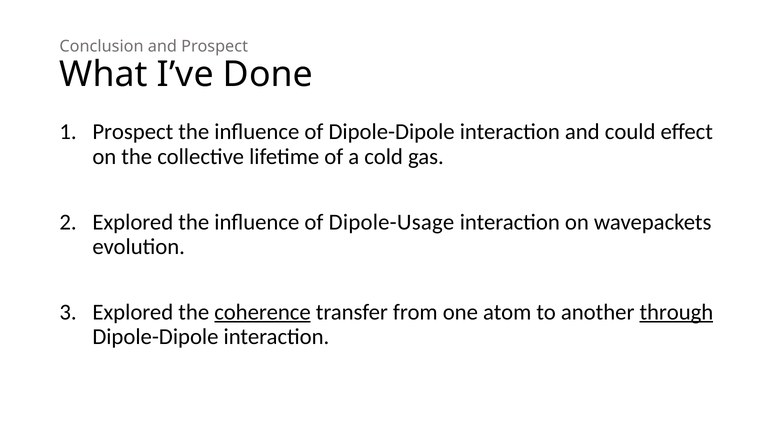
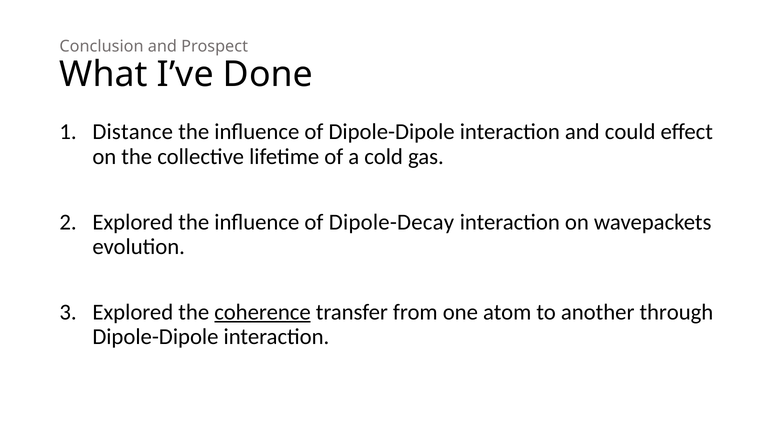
Prospect at (133, 132): Prospect -> Distance
Dipole-Usage: Dipole-Usage -> Dipole-Decay
through underline: present -> none
